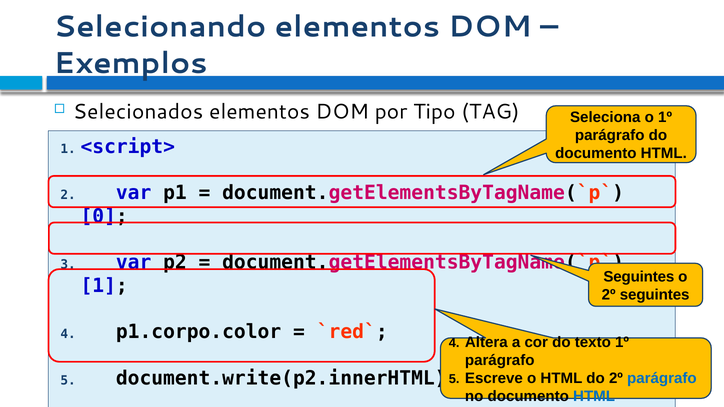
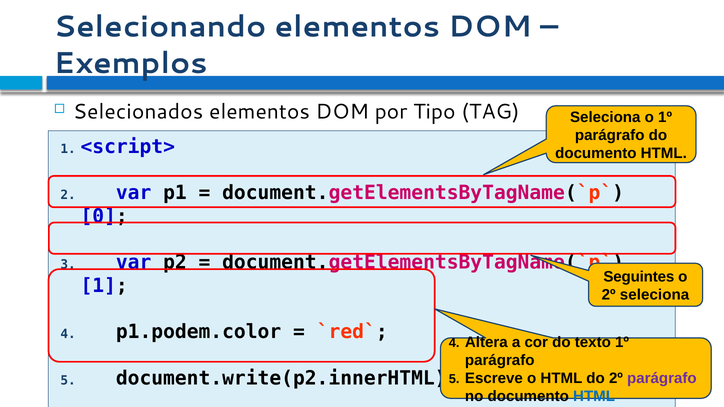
2º seguintes: seguintes -> seleciona
p1.corpo.color: p1.corpo.color -> p1.podem.color
parágrafo at (662, 378) colour: blue -> purple
